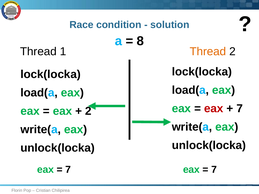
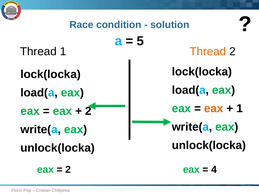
8: 8 -> 5
eax at (214, 109) colour: red -> orange
7 at (240, 109): 7 -> 1
7 at (68, 170): 7 -> 2
7 at (214, 170): 7 -> 4
